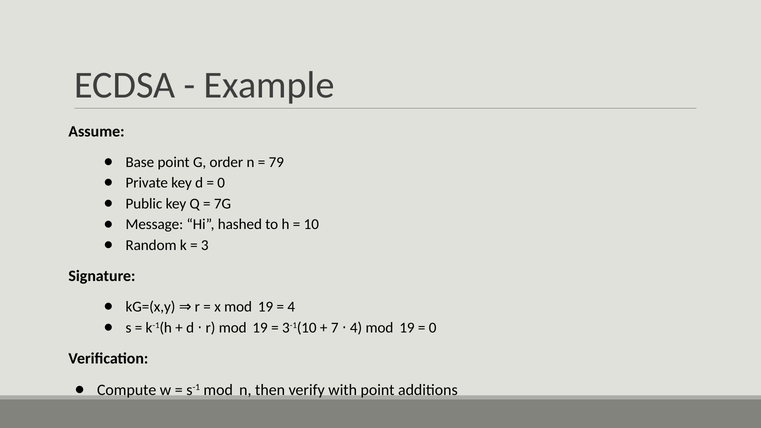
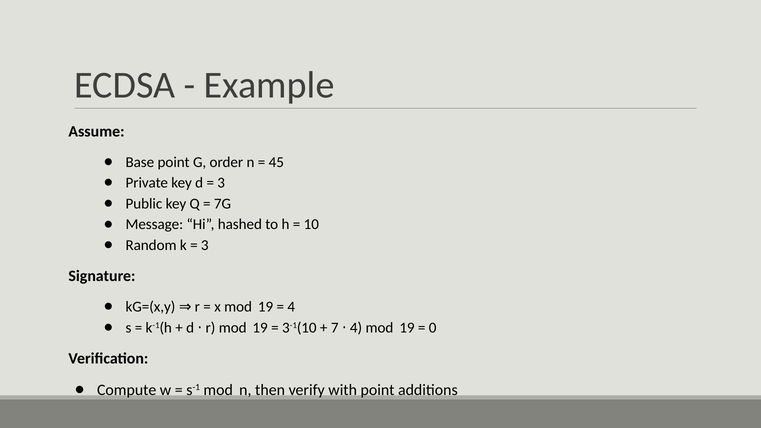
79: 79 -> 45
0 at (221, 183): 0 -> 3
